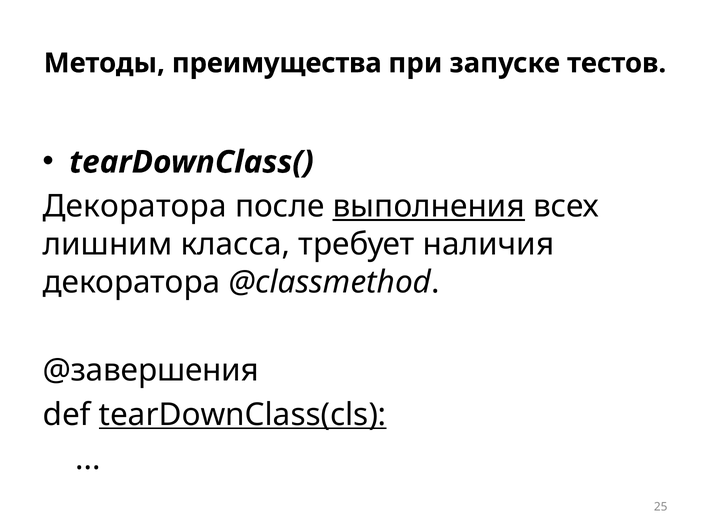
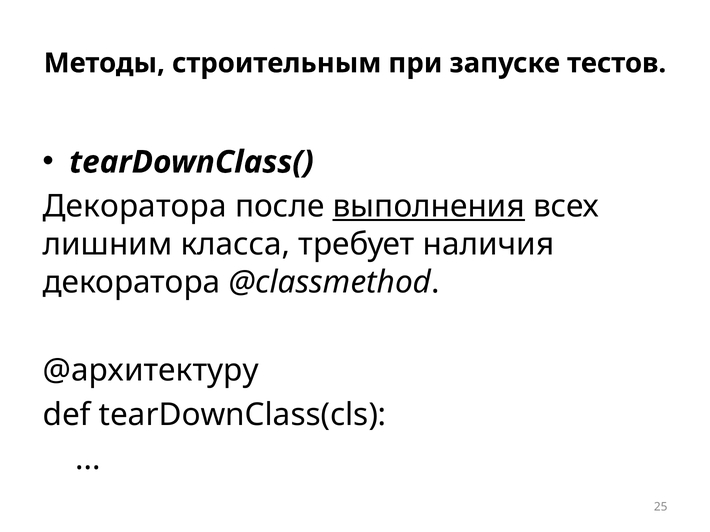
преимущества: преимущества -> строительным
@завершения: @завершения -> @архитектуру
tearDownClass(cls underline: present -> none
